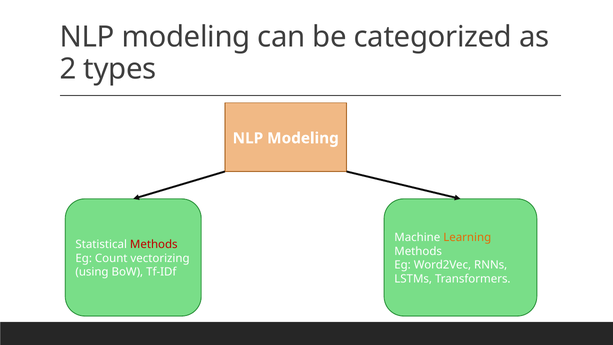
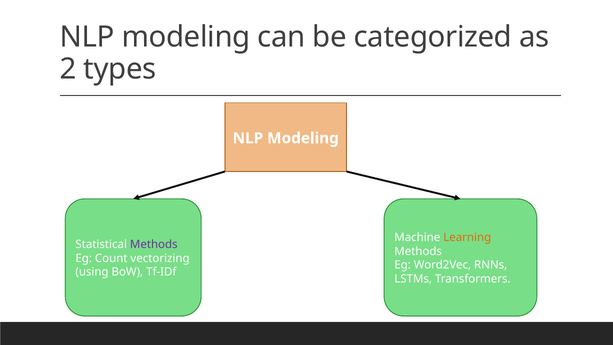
Methods at (154, 244) colour: red -> purple
